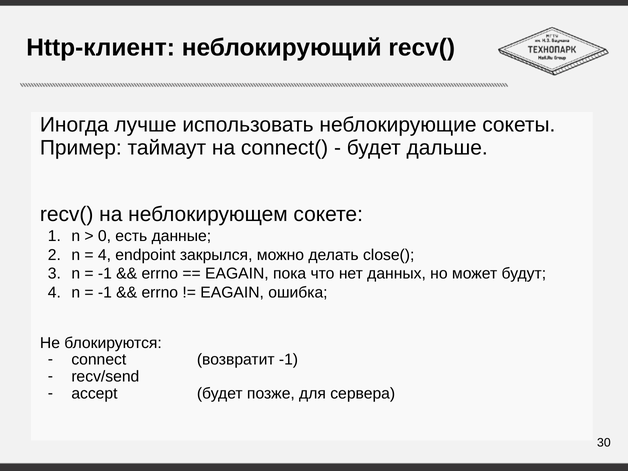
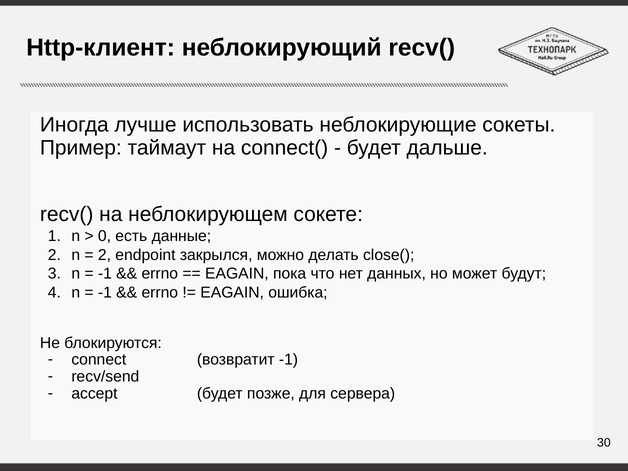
4 at (104, 255): 4 -> 2
